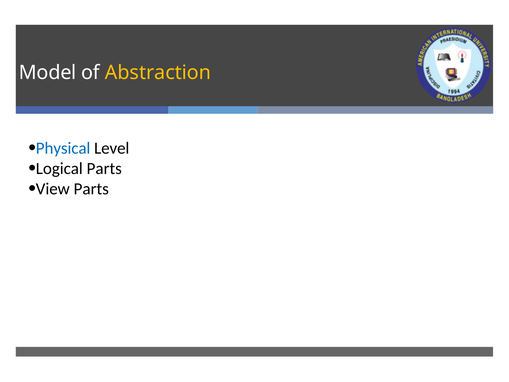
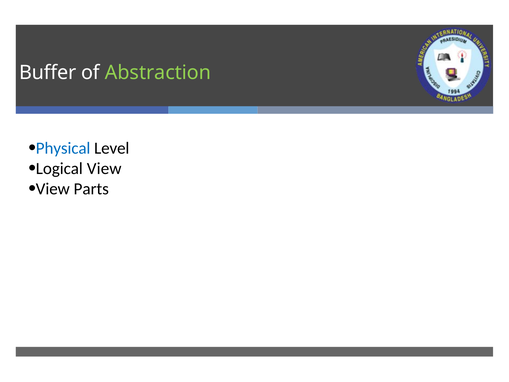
Model: Model -> Buffer
Abstraction colour: yellow -> light green
Logical Parts: Parts -> View
